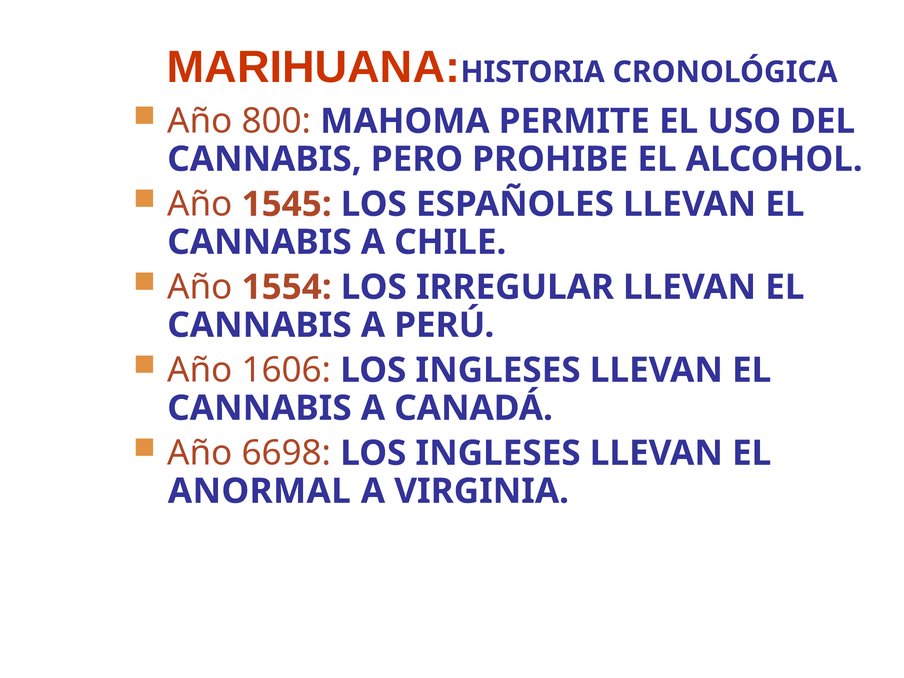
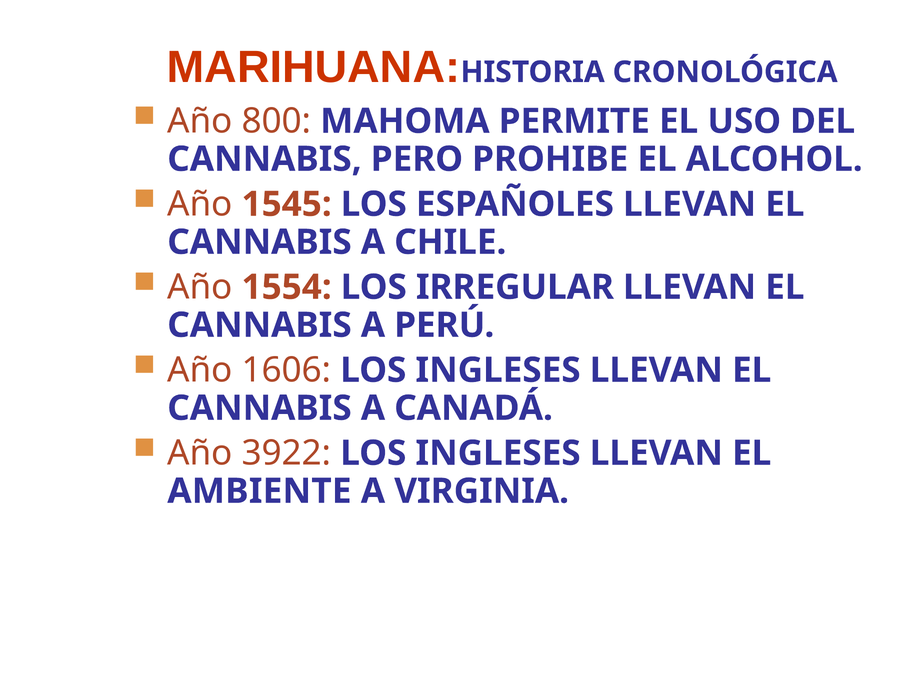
6698: 6698 -> 3922
ANORMAL: ANORMAL -> AMBIENTE
